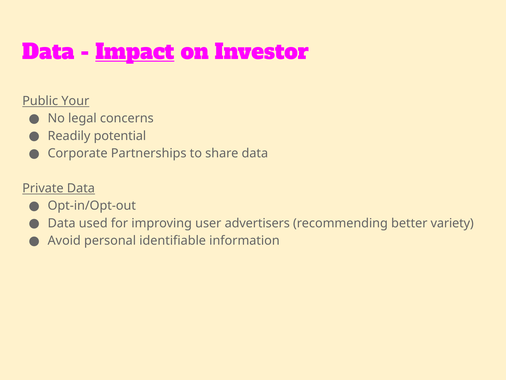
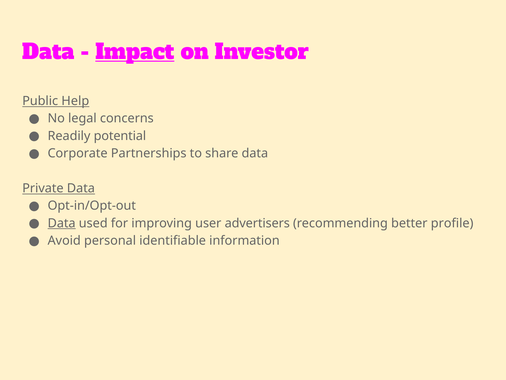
Your: Your -> Help
Data at (62, 223) underline: none -> present
variety: variety -> profile
